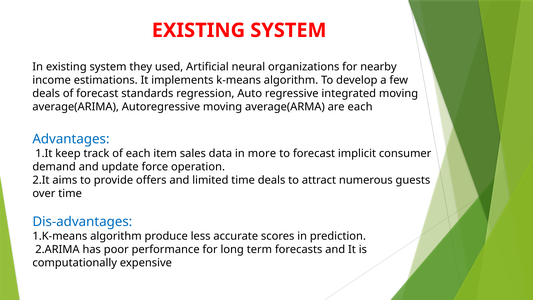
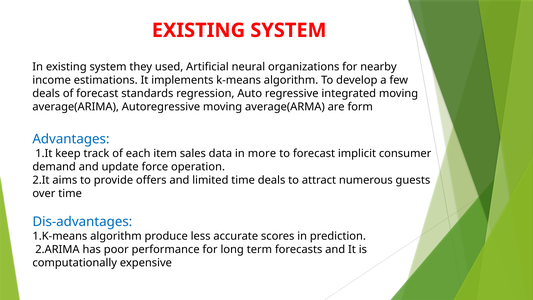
are each: each -> form
